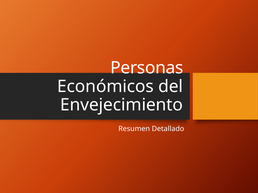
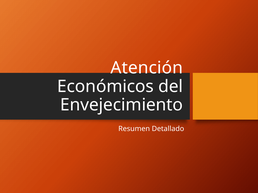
Personas: Personas -> Atención
